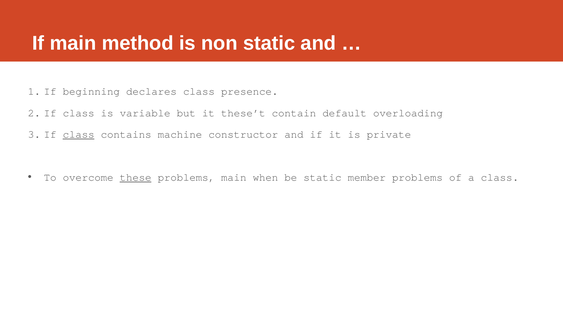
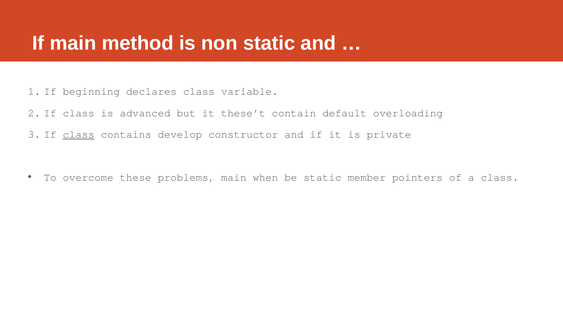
presence: presence -> variable
variable: variable -> advanced
machine: machine -> develop
these underline: present -> none
member problems: problems -> pointers
